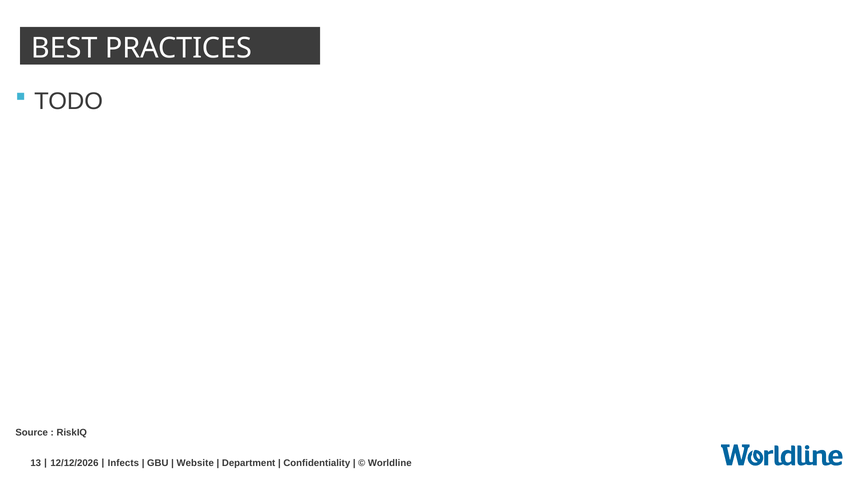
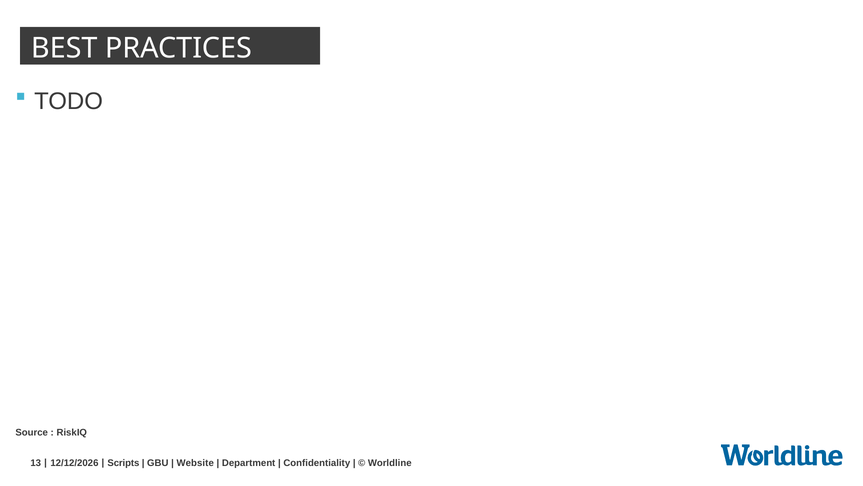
Infects: Infects -> Scripts
